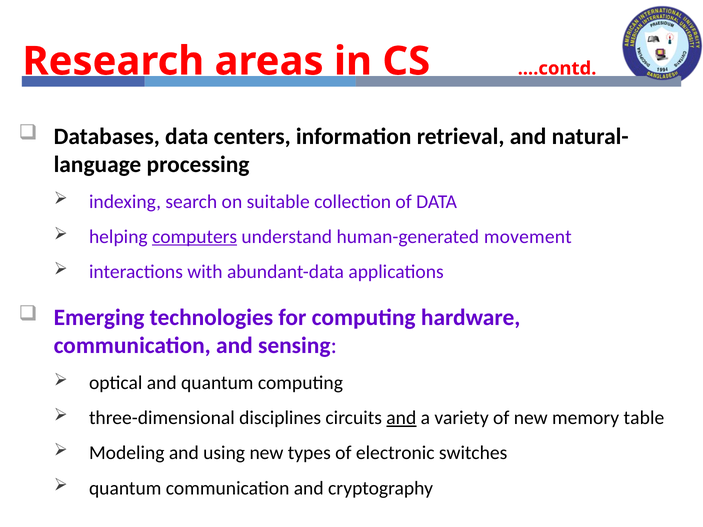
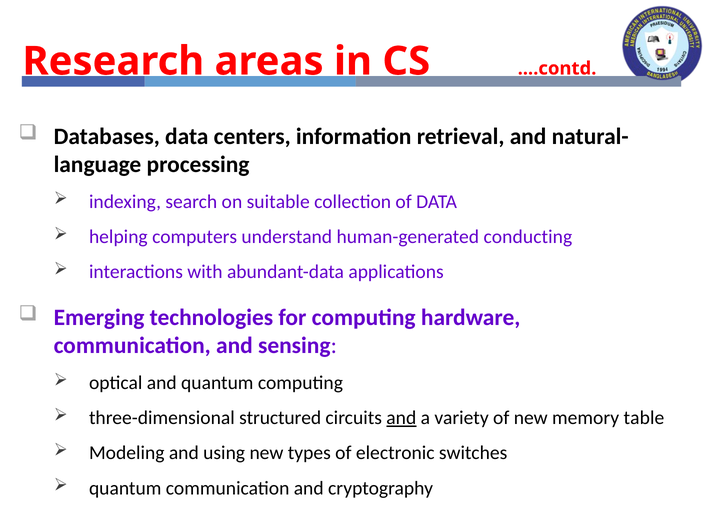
computers underline: present -> none
movement: movement -> conducting
disciplines: disciplines -> structured
